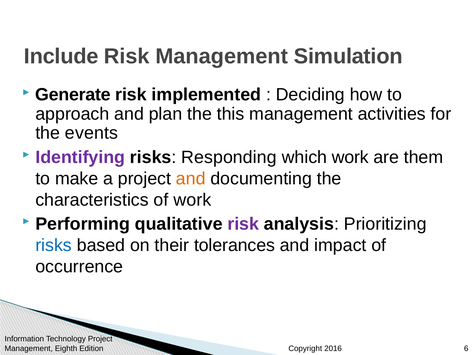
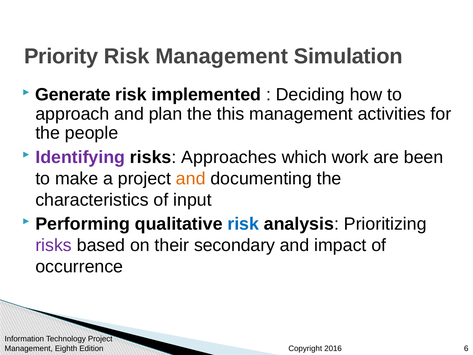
Include: Include -> Priority
events: events -> people
Responding: Responding -> Approaches
them: them -> been
of work: work -> input
risk at (243, 224) colour: purple -> blue
risks at (54, 245) colour: blue -> purple
tolerances: tolerances -> secondary
